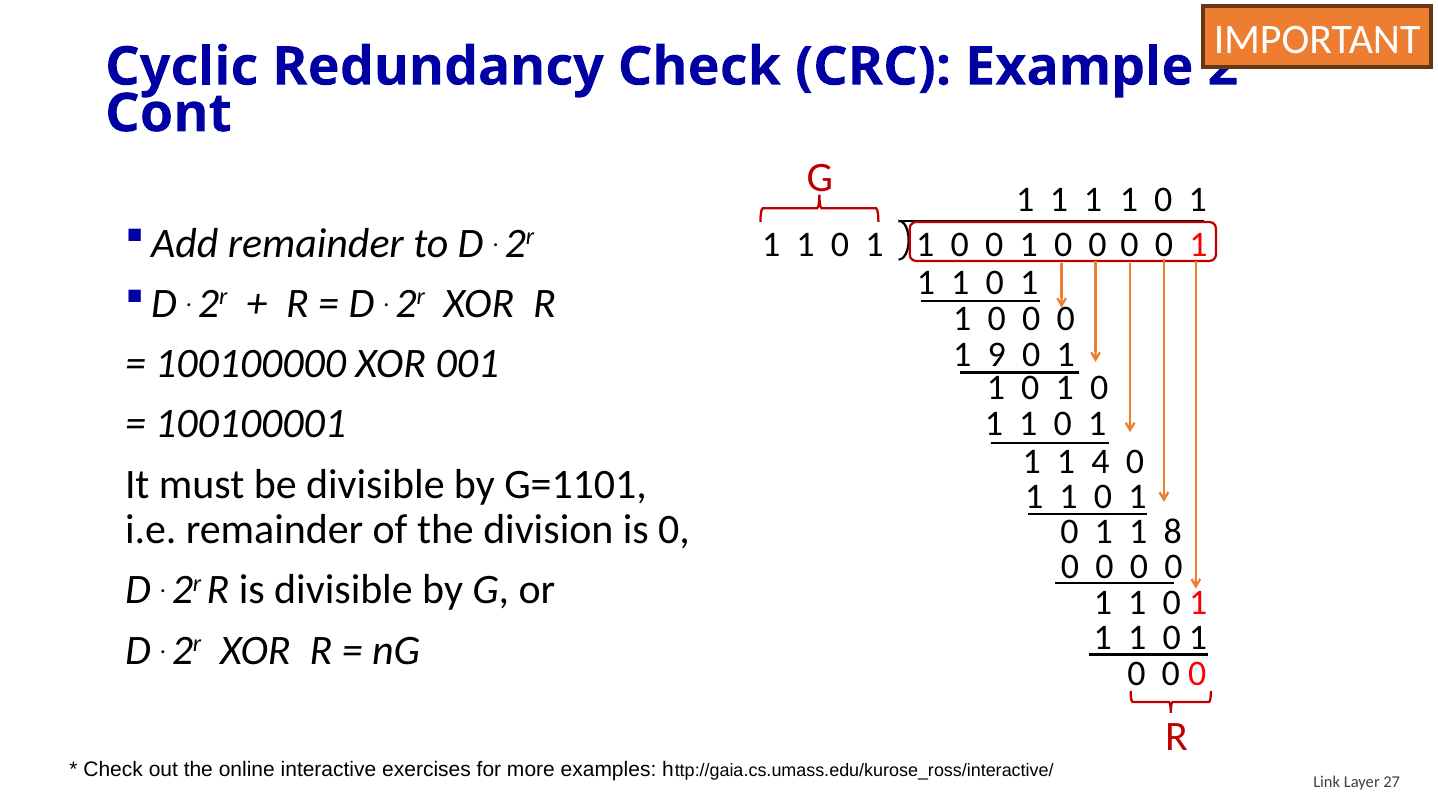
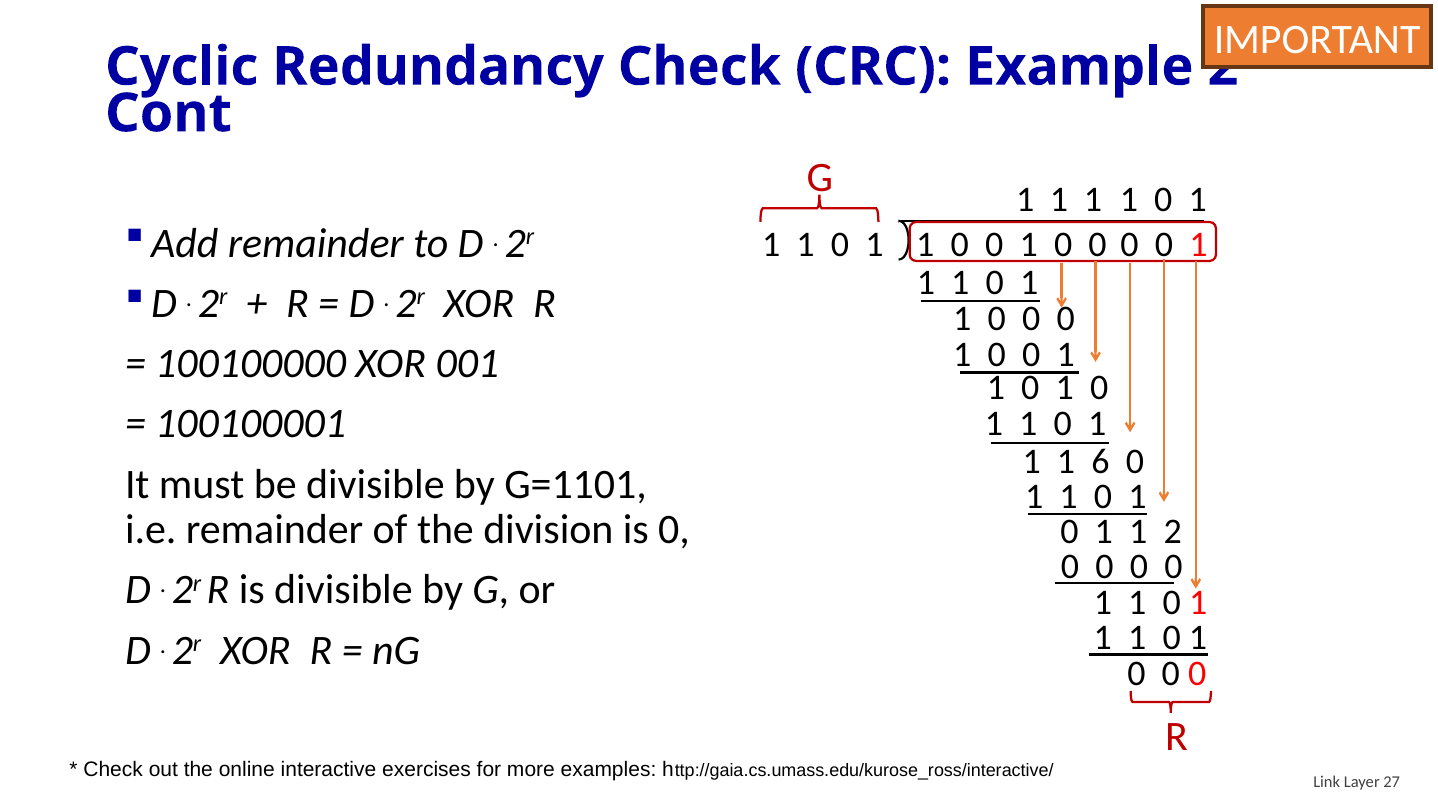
9 at (997, 354): 9 -> 0
4: 4 -> 6
1 8: 8 -> 2
